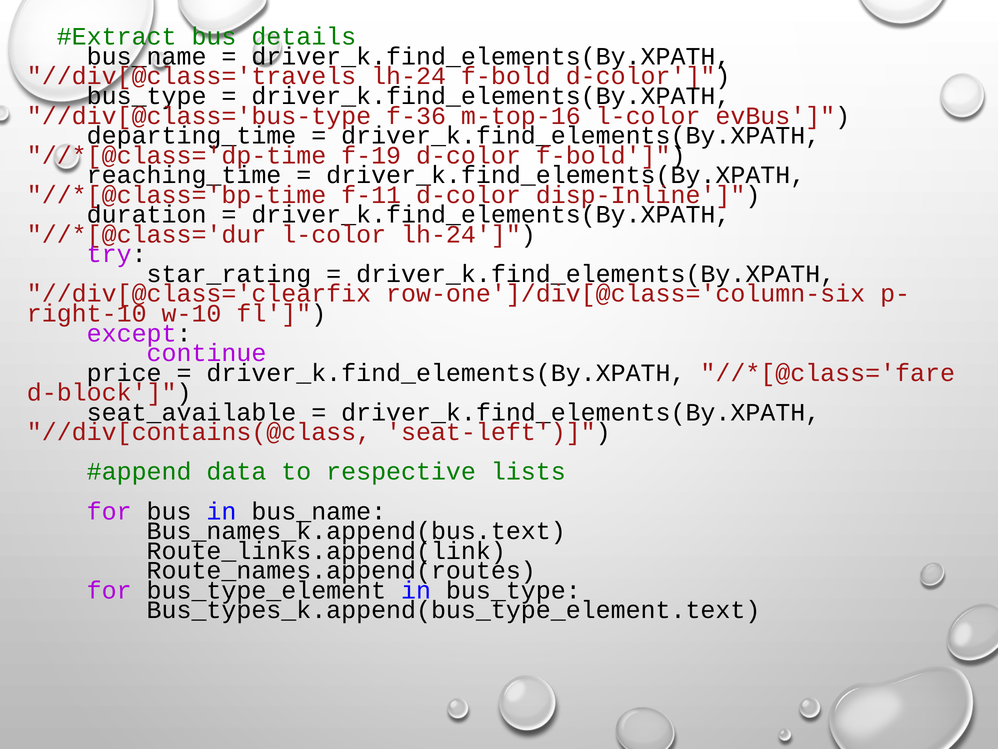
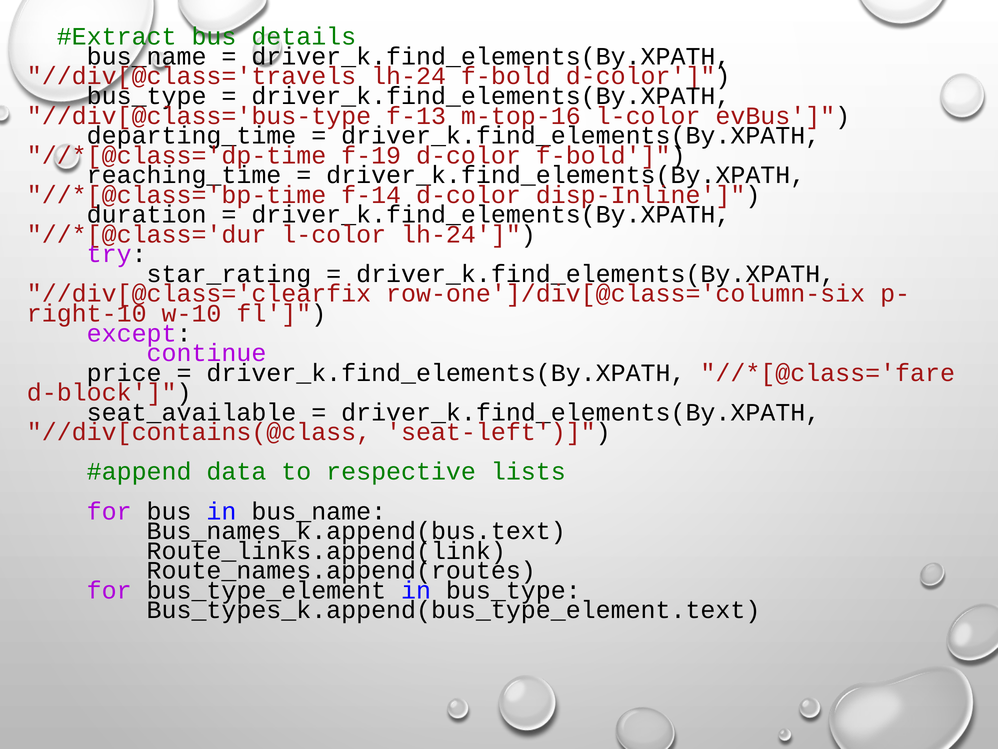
f-36: f-36 -> f-13
f-11: f-11 -> f-14
